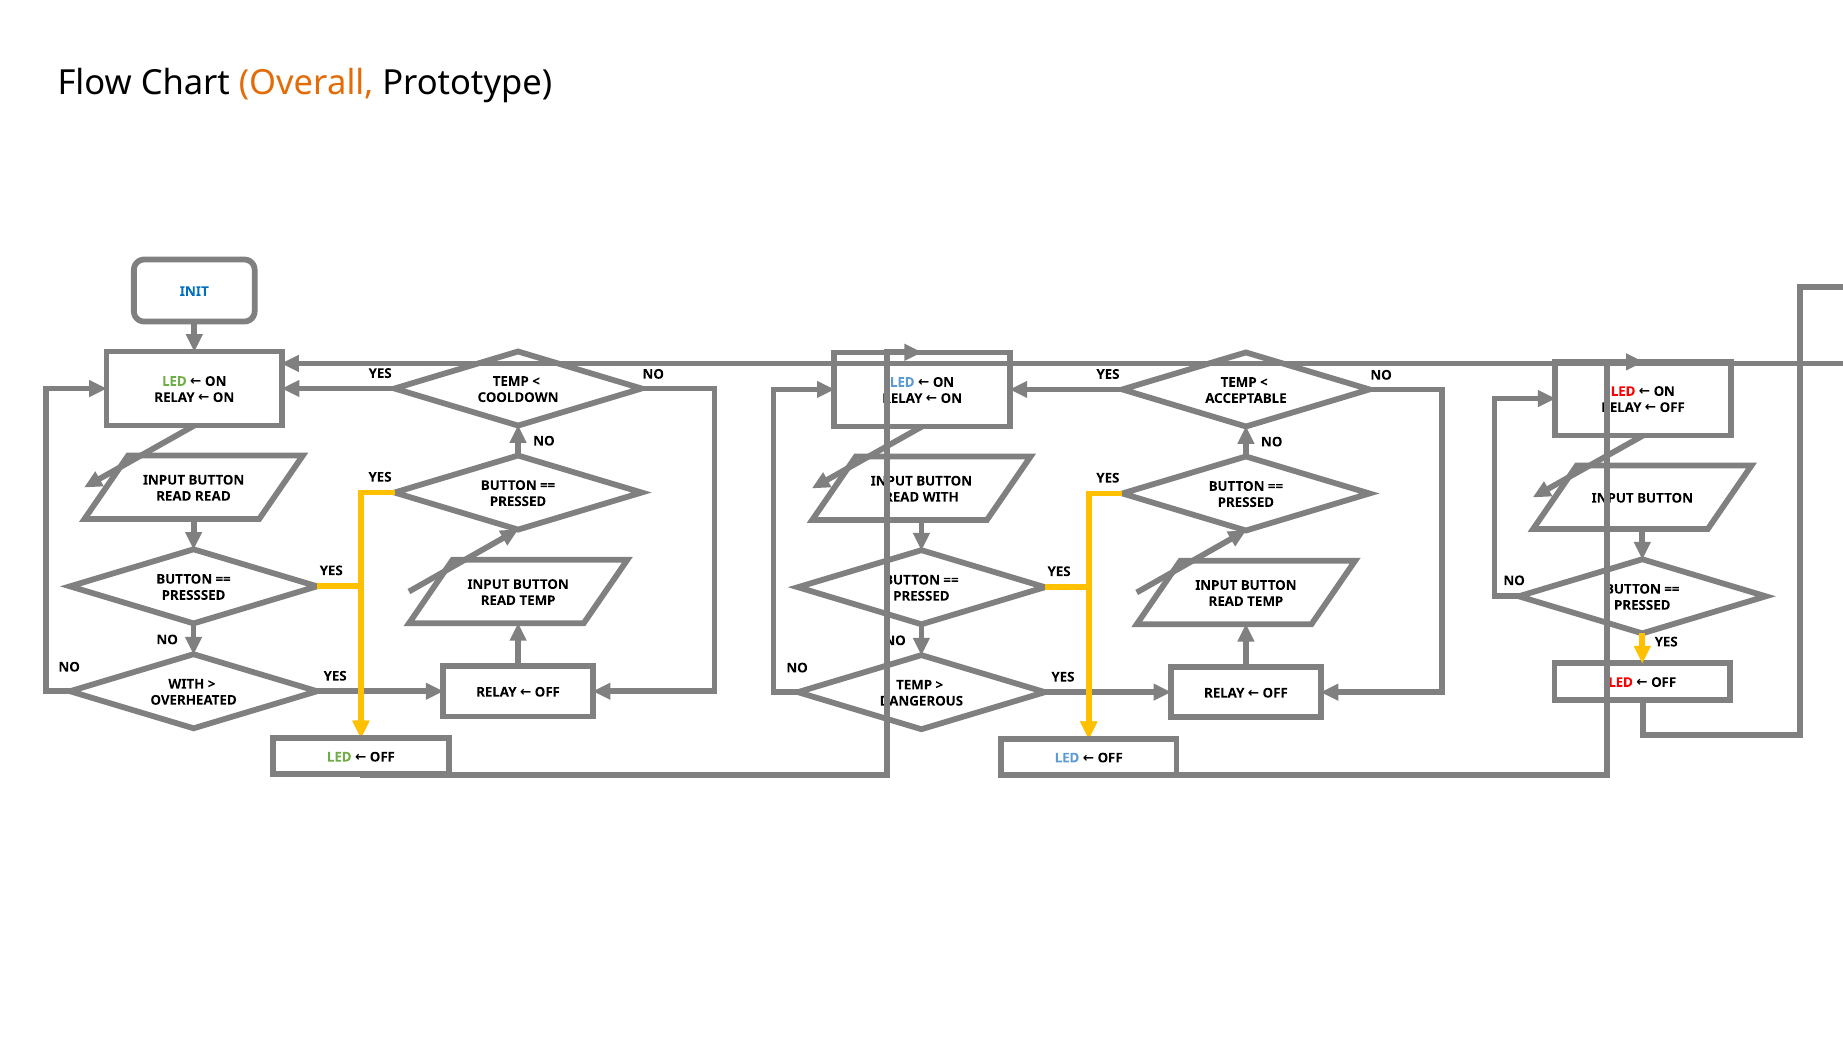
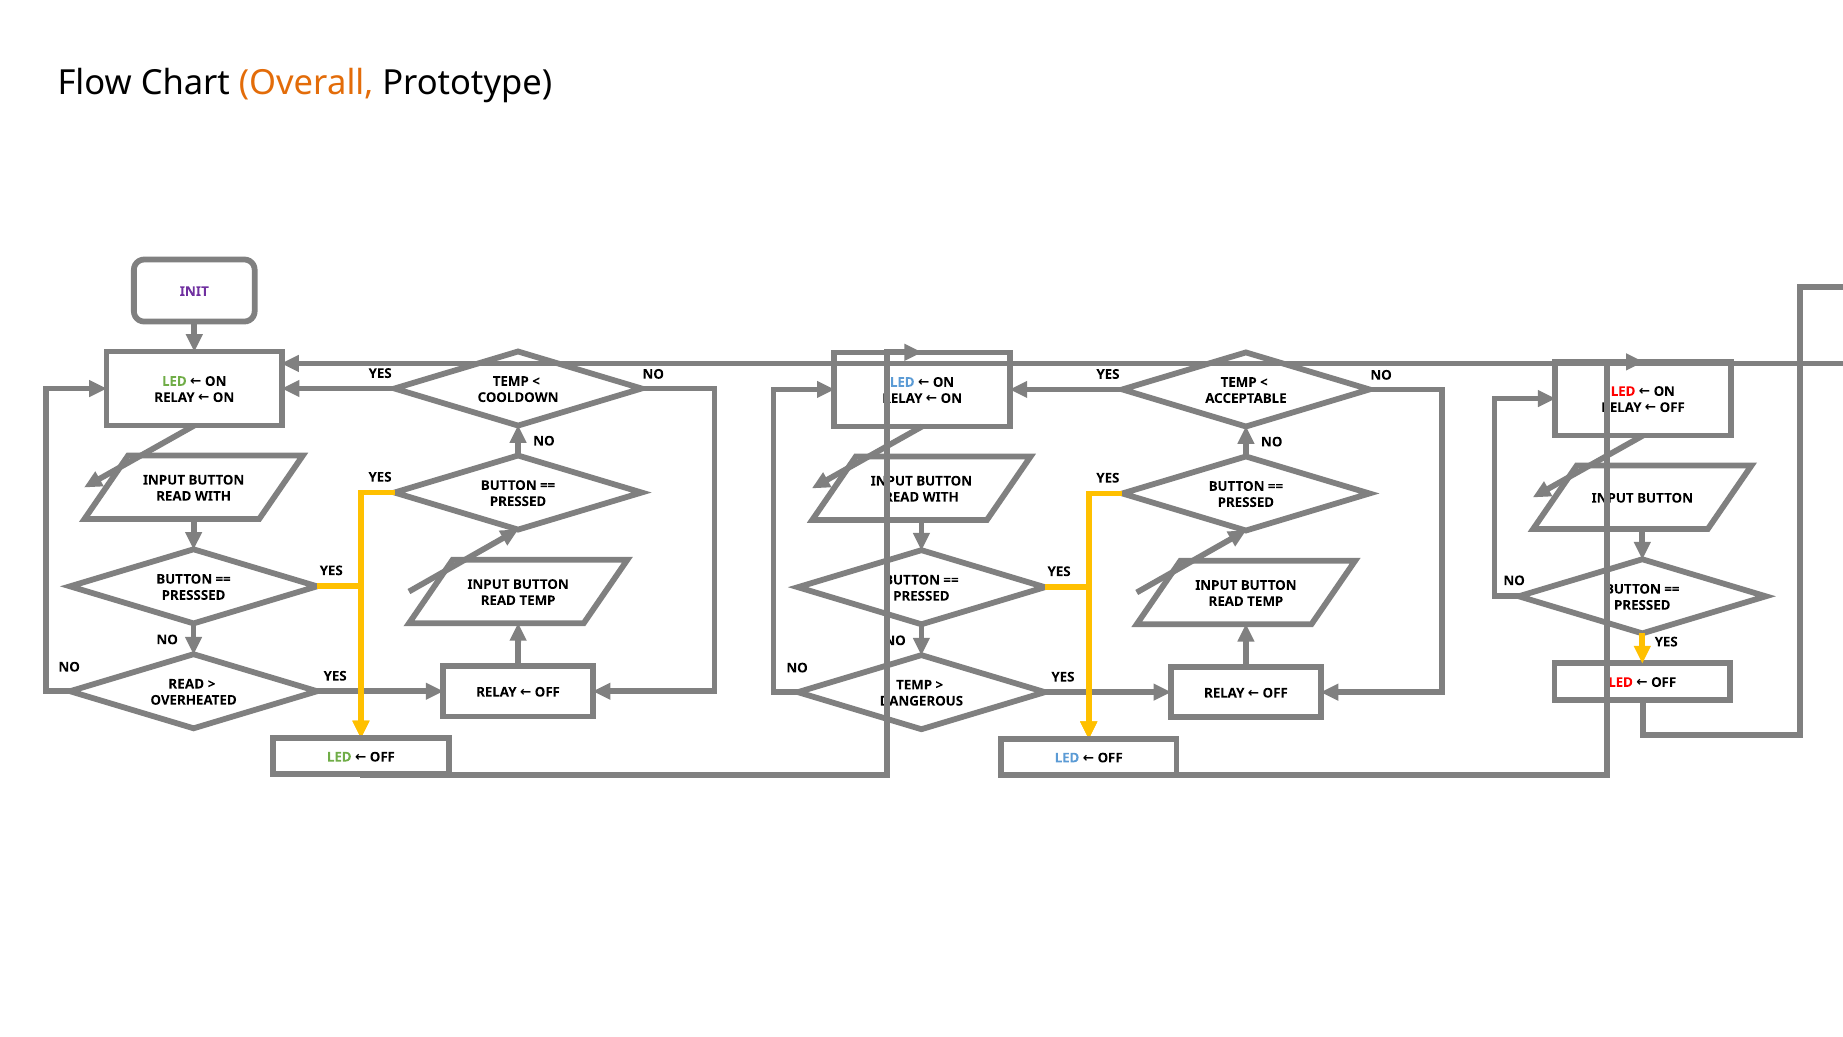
INIT colour: blue -> purple
READ at (213, 496): READ -> WITH
WITH at (186, 684): WITH -> READ
